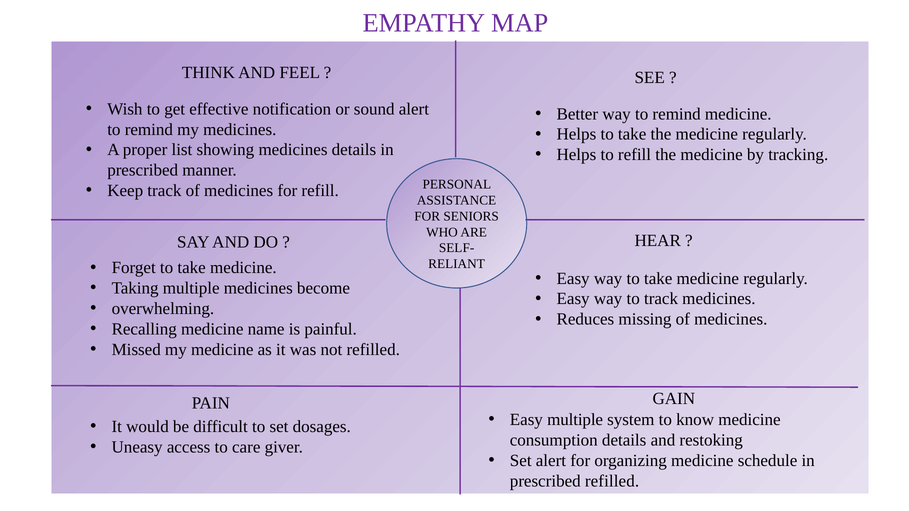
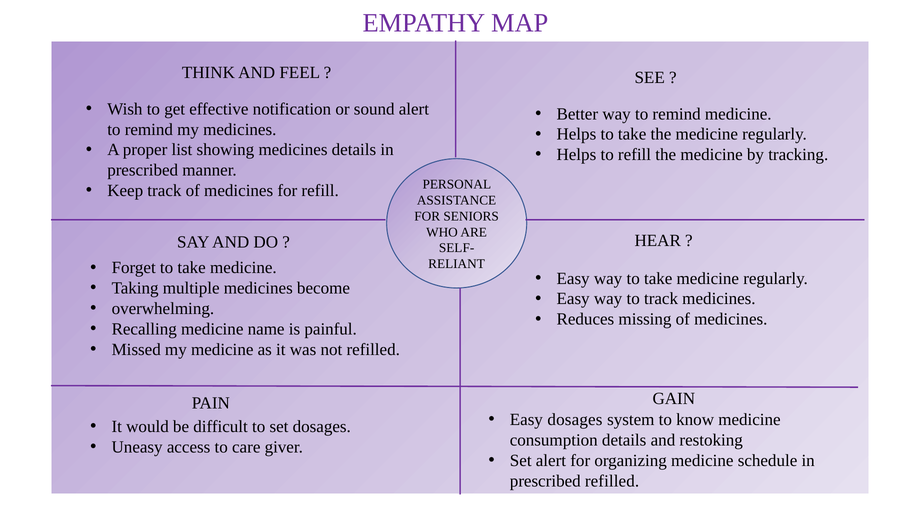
Easy multiple: multiple -> dosages
